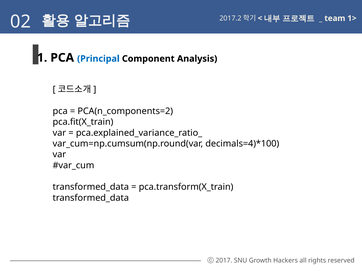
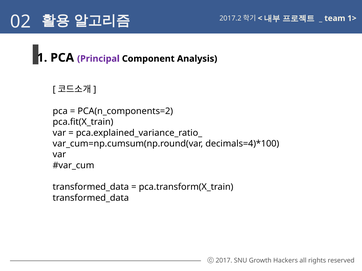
Principal colour: blue -> purple
